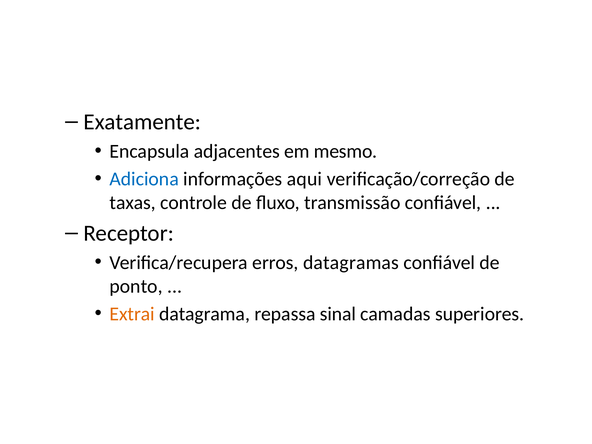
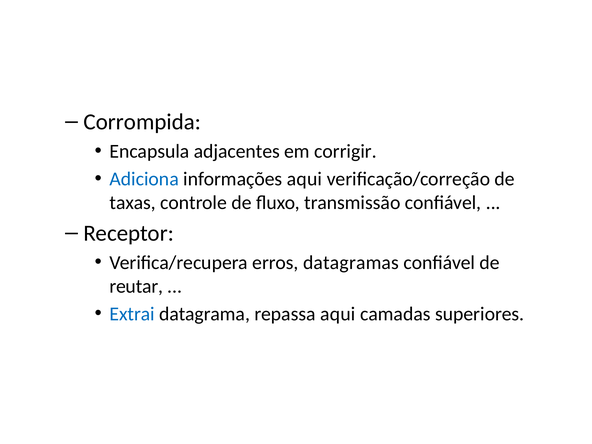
Exatamente: Exatamente -> Corrompida
mesmo: mesmo -> corrigir
ponto: ponto -> reutar
Extrai colour: orange -> blue
repassa sinal: sinal -> aqui
